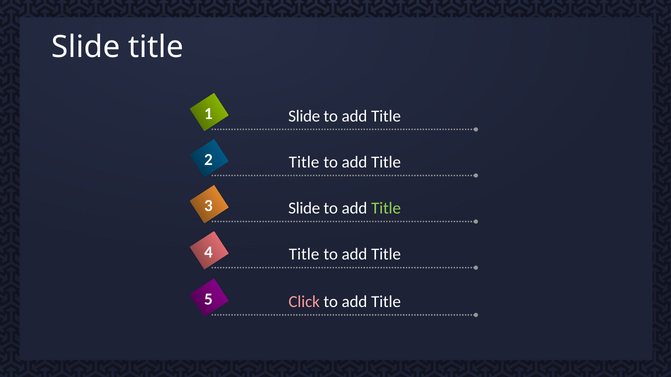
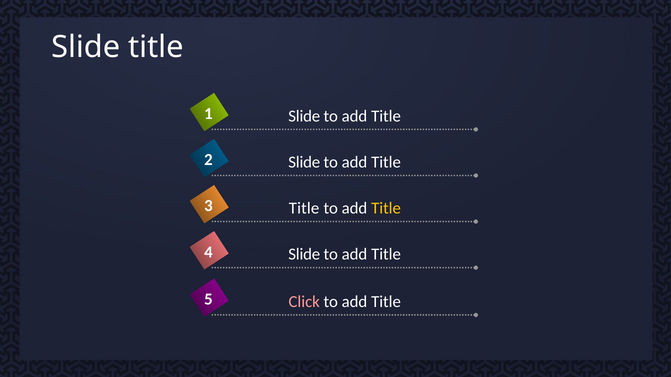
Title at (304, 162): Title -> Slide
Slide at (304, 209): Slide -> Title
Title at (386, 209) colour: light green -> yellow
Title at (304, 255): Title -> Slide
